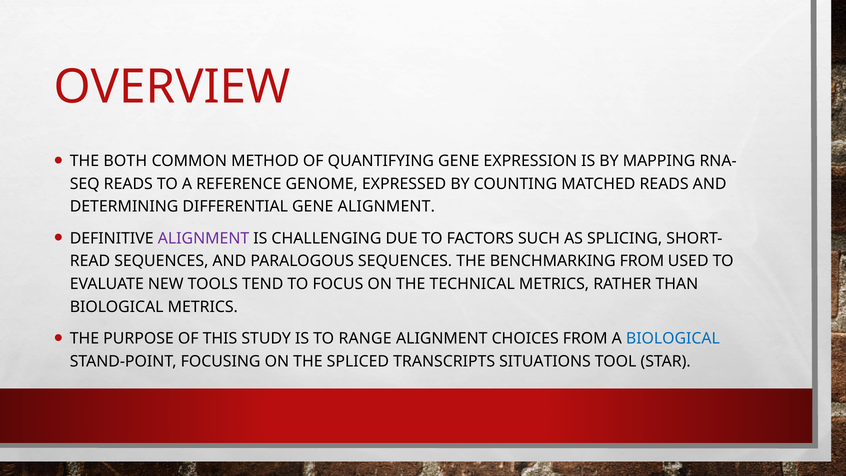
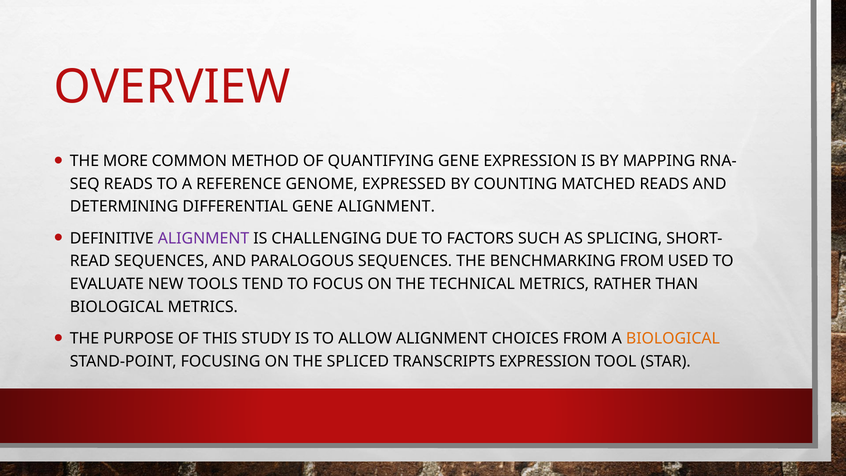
BOTH: BOTH -> MORE
RANGE: RANGE -> ALLOW
BIOLOGICAL at (673, 338) colour: blue -> orange
TRANSCRIPTS SITUATIONS: SITUATIONS -> EXPRESSION
